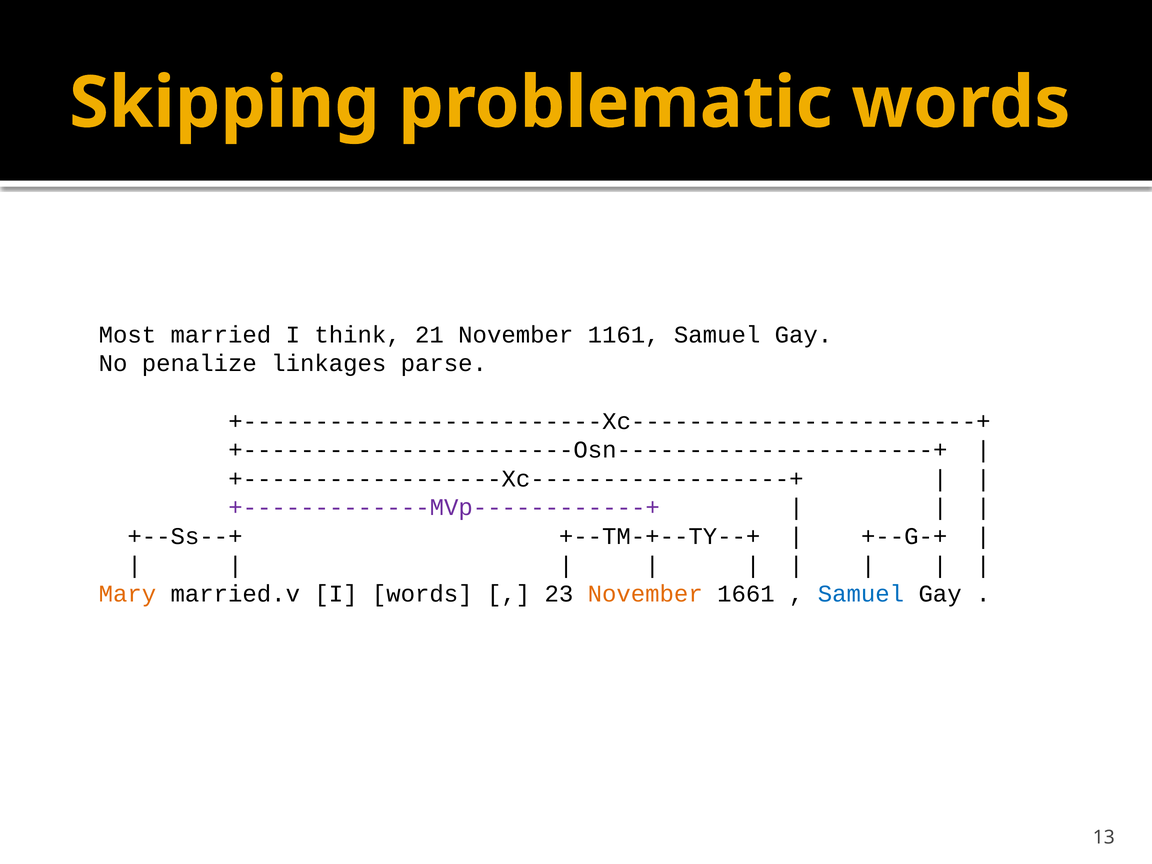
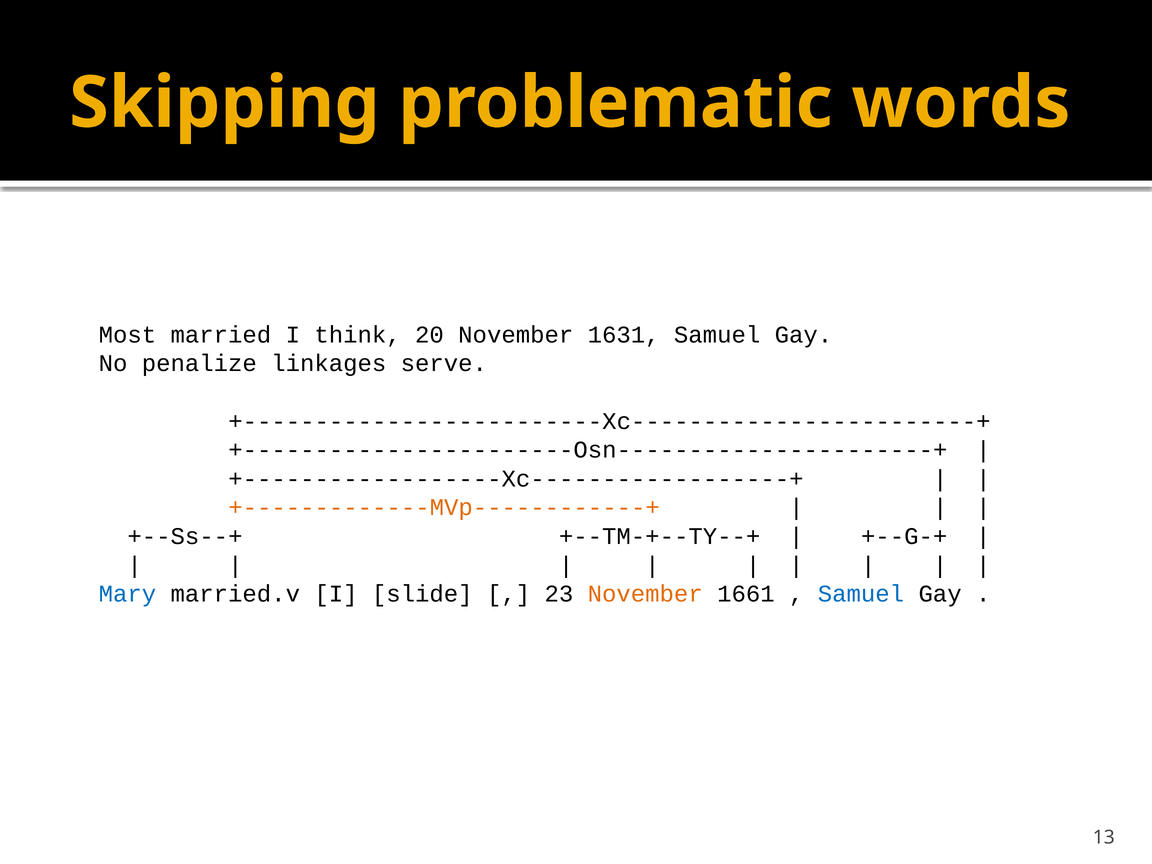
21: 21 -> 20
1161: 1161 -> 1631
parse: parse -> serve
+-------------MVp------------+ colour: purple -> orange
Mary colour: orange -> blue
I words: words -> slide
